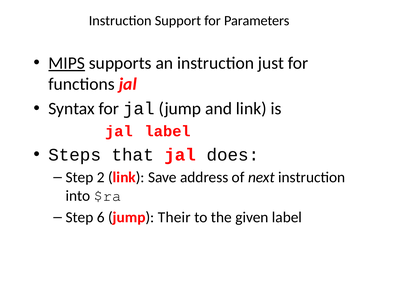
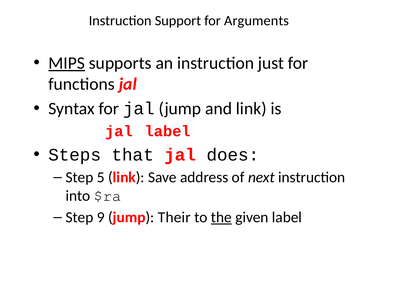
Parameters: Parameters -> Arguments
2: 2 -> 5
6: 6 -> 9
the underline: none -> present
